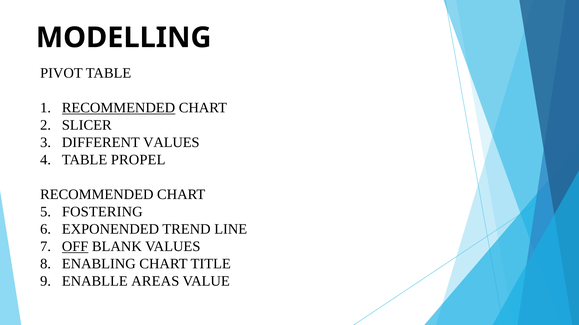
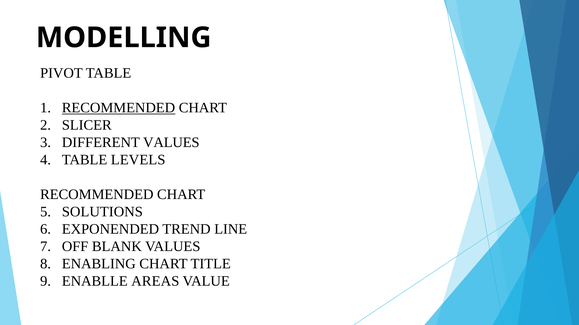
PROPEL: PROPEL -> LEVELS
FOSTERING: FOSTERING -> SOLUTIONS
OFF underline: present -> none
